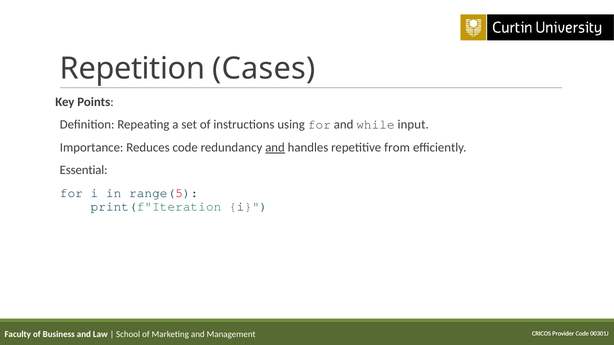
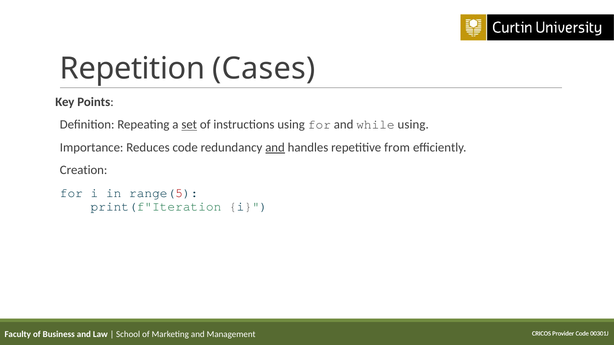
set underline: none -> present
while input: input -> using
Essential: Essential -> Creation
